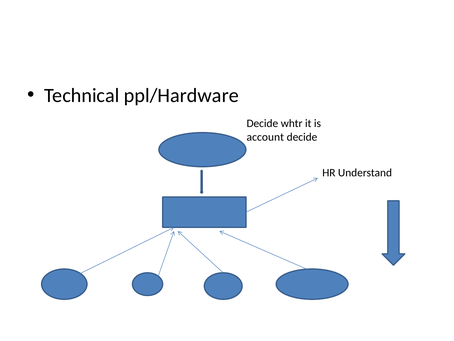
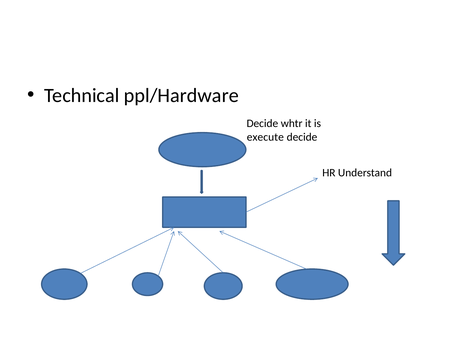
account: account -> execute
